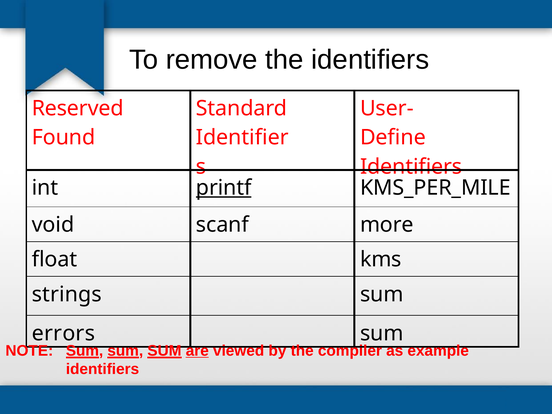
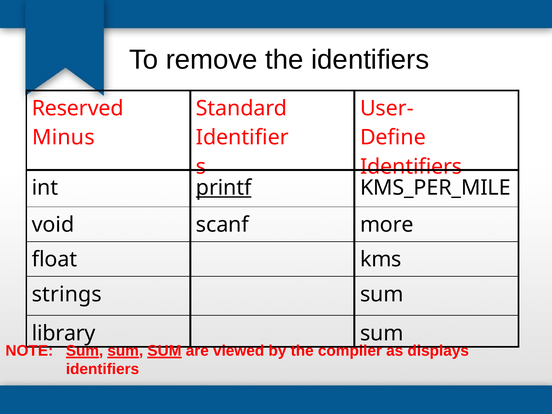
Found: Found -> Minus
errors: errors -> library
are underline: present -> none
example: example -> displays
